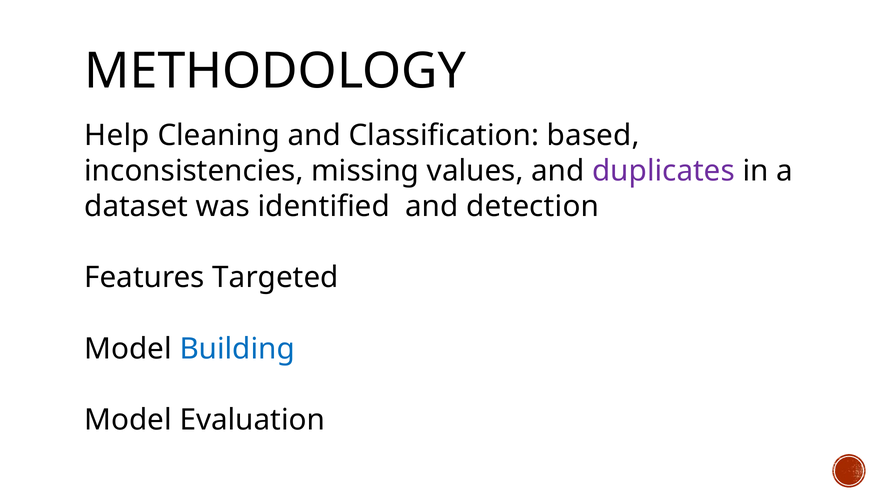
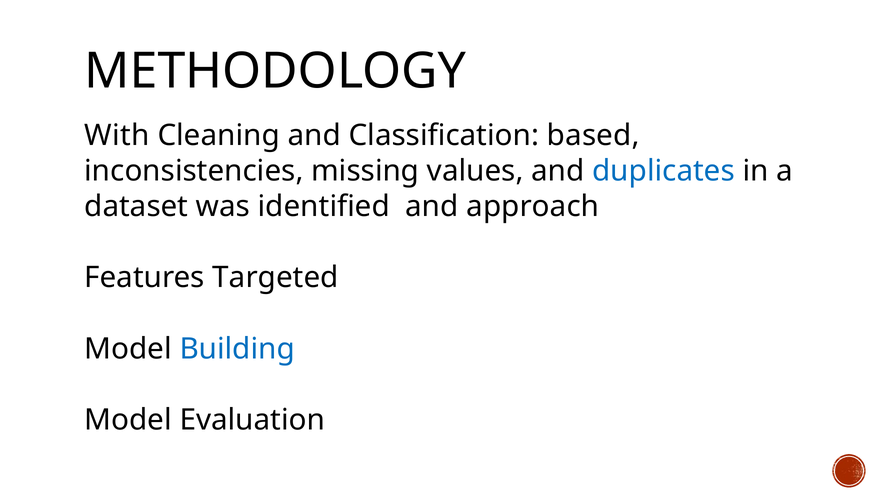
Help: Help -> With
duplicates colour: purple -> blue
detection: detection -> approach
